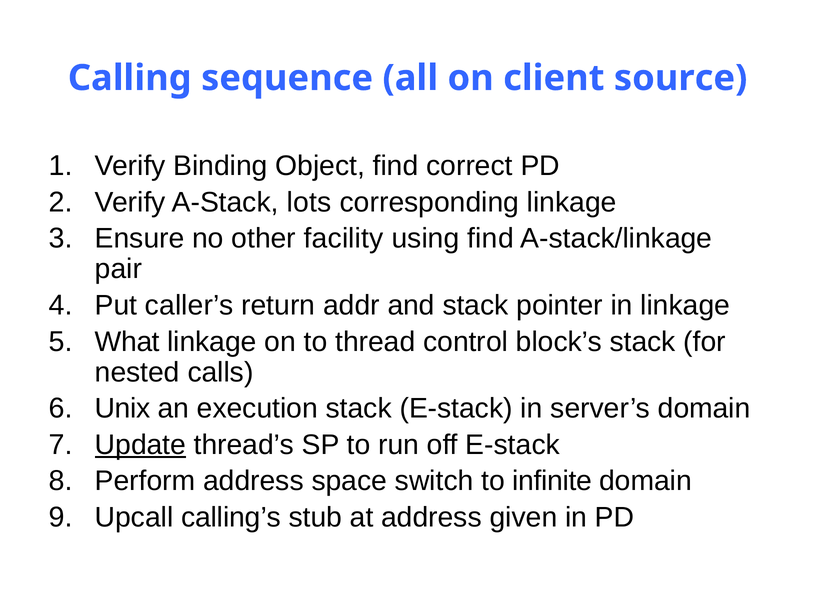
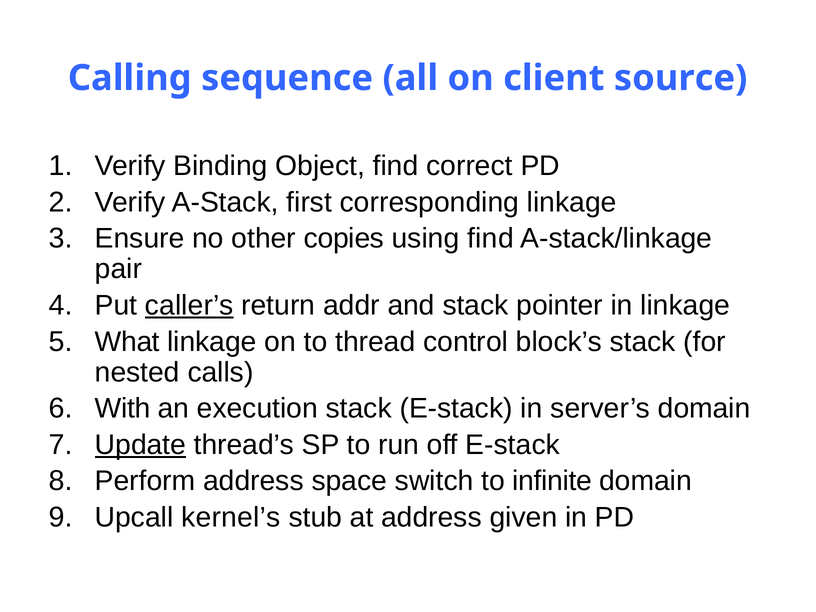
lots: lots -> first
facility: facility -> copies
caller’s underline: none -> present
Unix: Unix -> With
calling’s: calling’s -> kernel’s
